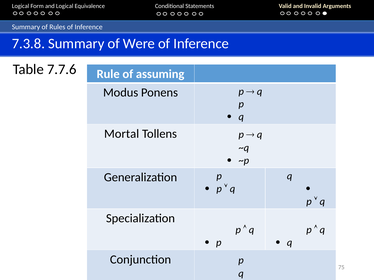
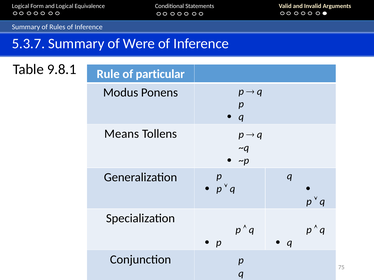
7.3.8: 7.3.8 -> 5.3.7
7.7.6: 7.7.6 -> 9.8.1
assuming: assuming -> particular
Mortal: Mortal -> Means
